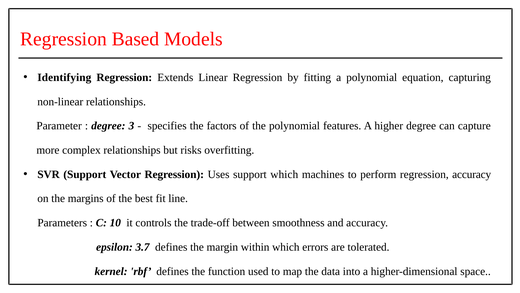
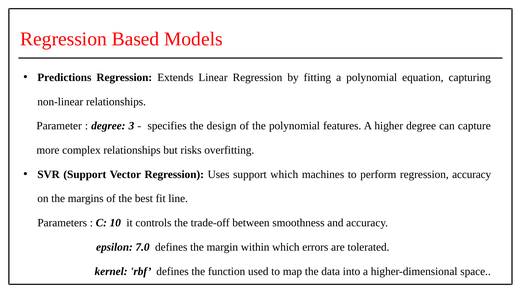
Identifying: Identifying -> Predictions
factors: factors -> design
3.7: 3.7 -> 7.0
